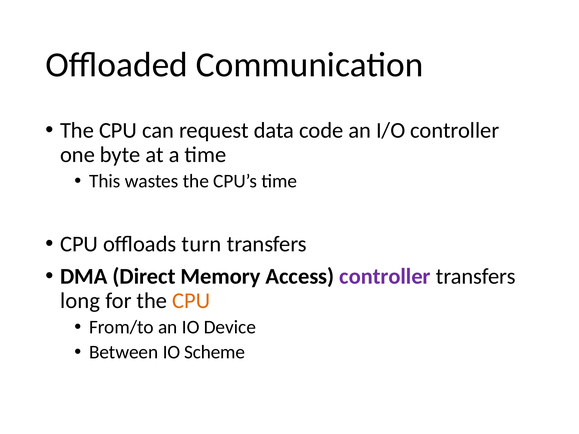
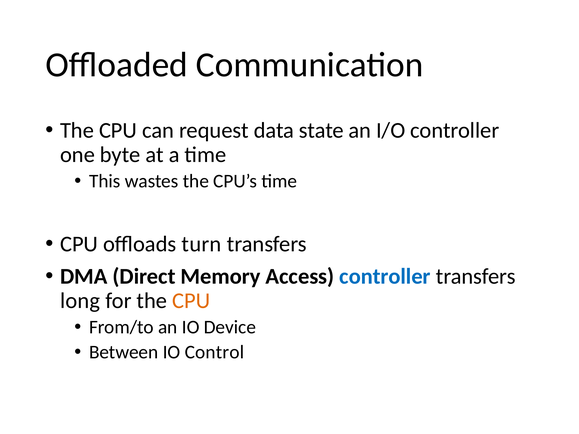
code: code -> state
controller at (385, 277) colour: purple -> blue
Scheme: Scheme -> Control
